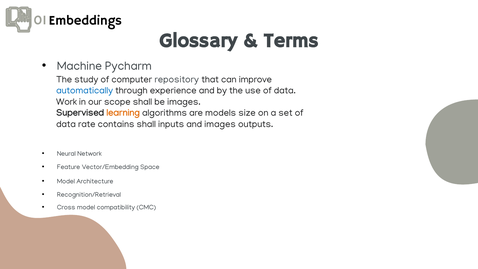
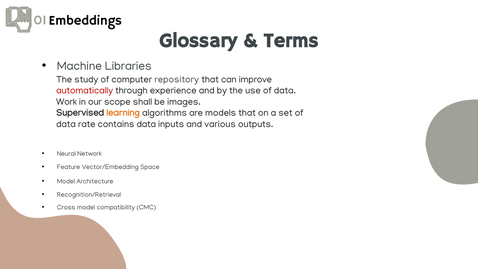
Pycharm: Pycharm -> Libraries
automatically colour: blue -> red
models size: size -> that
contains shall: shall -> data
and images: images -> various
